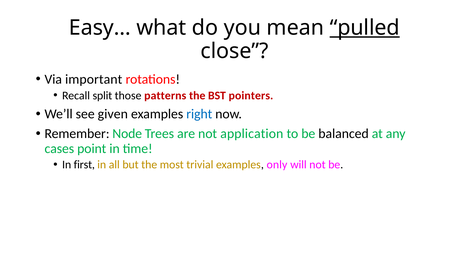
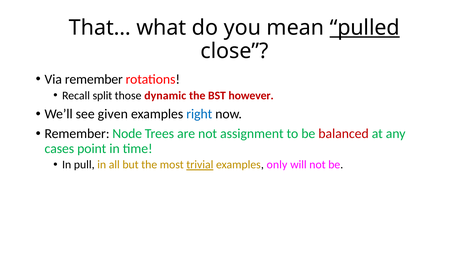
Easy…: Easy… -> That…
Via important: important -> remember
patterns: patterns -> dynamic
pointers: pointers -> however
application: application -> assignment
balanced colour: black -> red
first: first -> pull
trivial underline: none -> present
